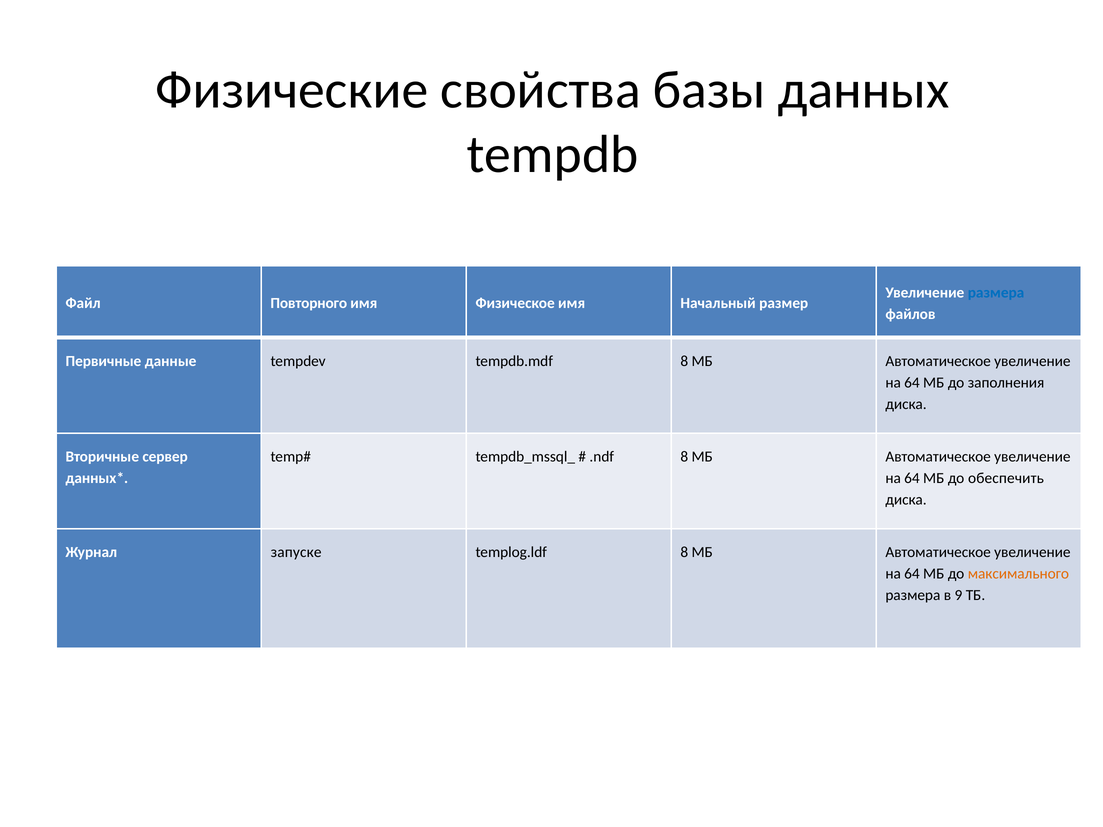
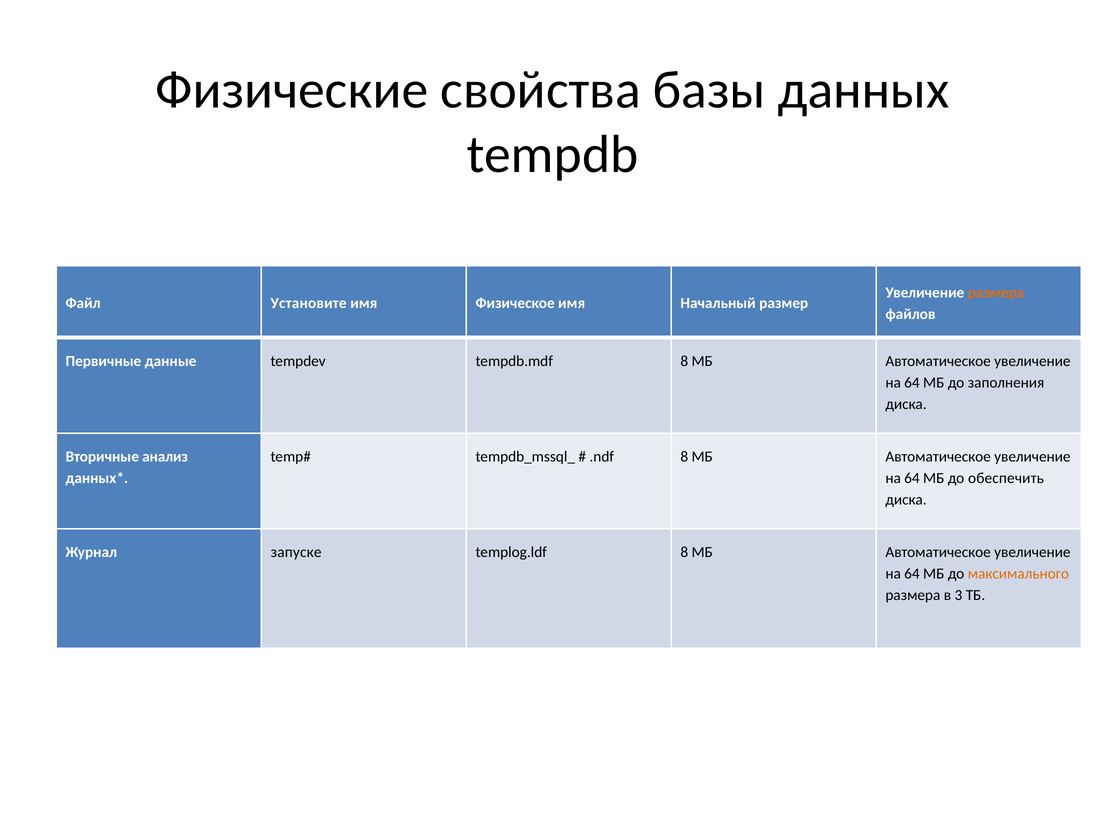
размера at (996, 293) colour: blue -> orange
Повторного: Повторного -> Установите
сервер: сервер -> анализ
9: 9 -> 3
